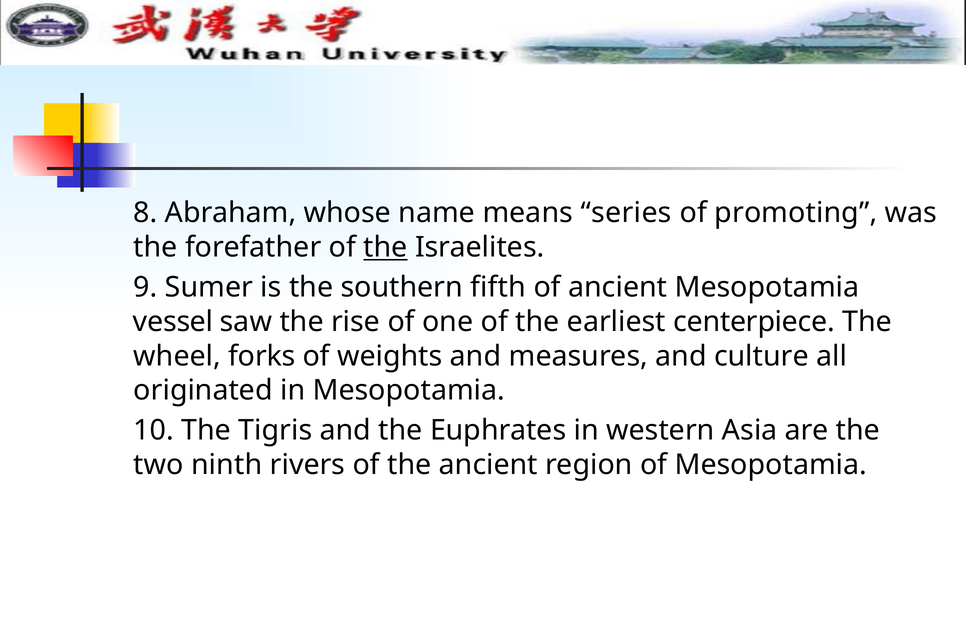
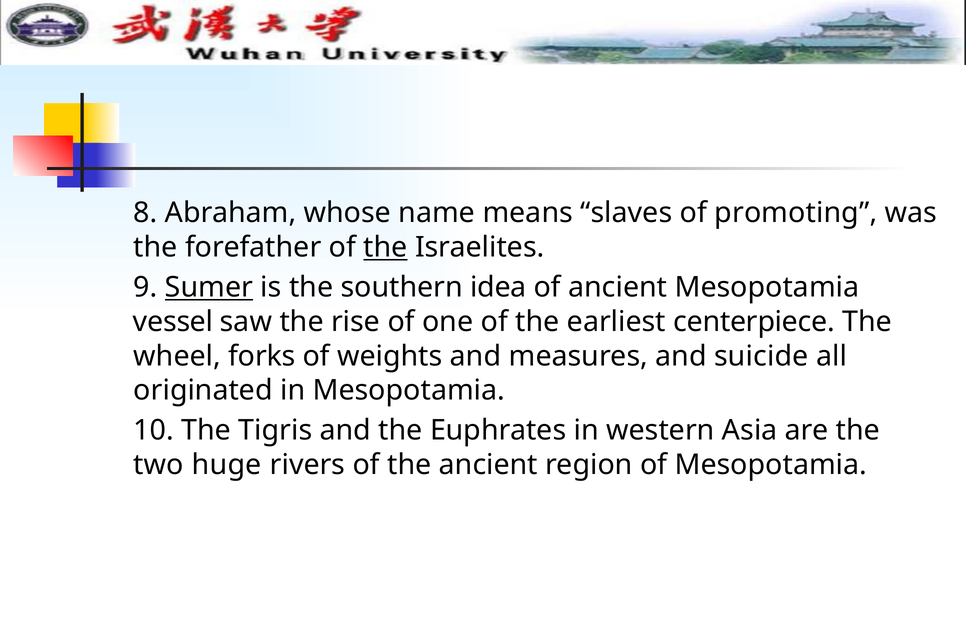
series: series -> slaves
Sumer underline: none -> present
fifth: fifth -> idea
culture: culture -> suicide
ninth: ninth -> huge
